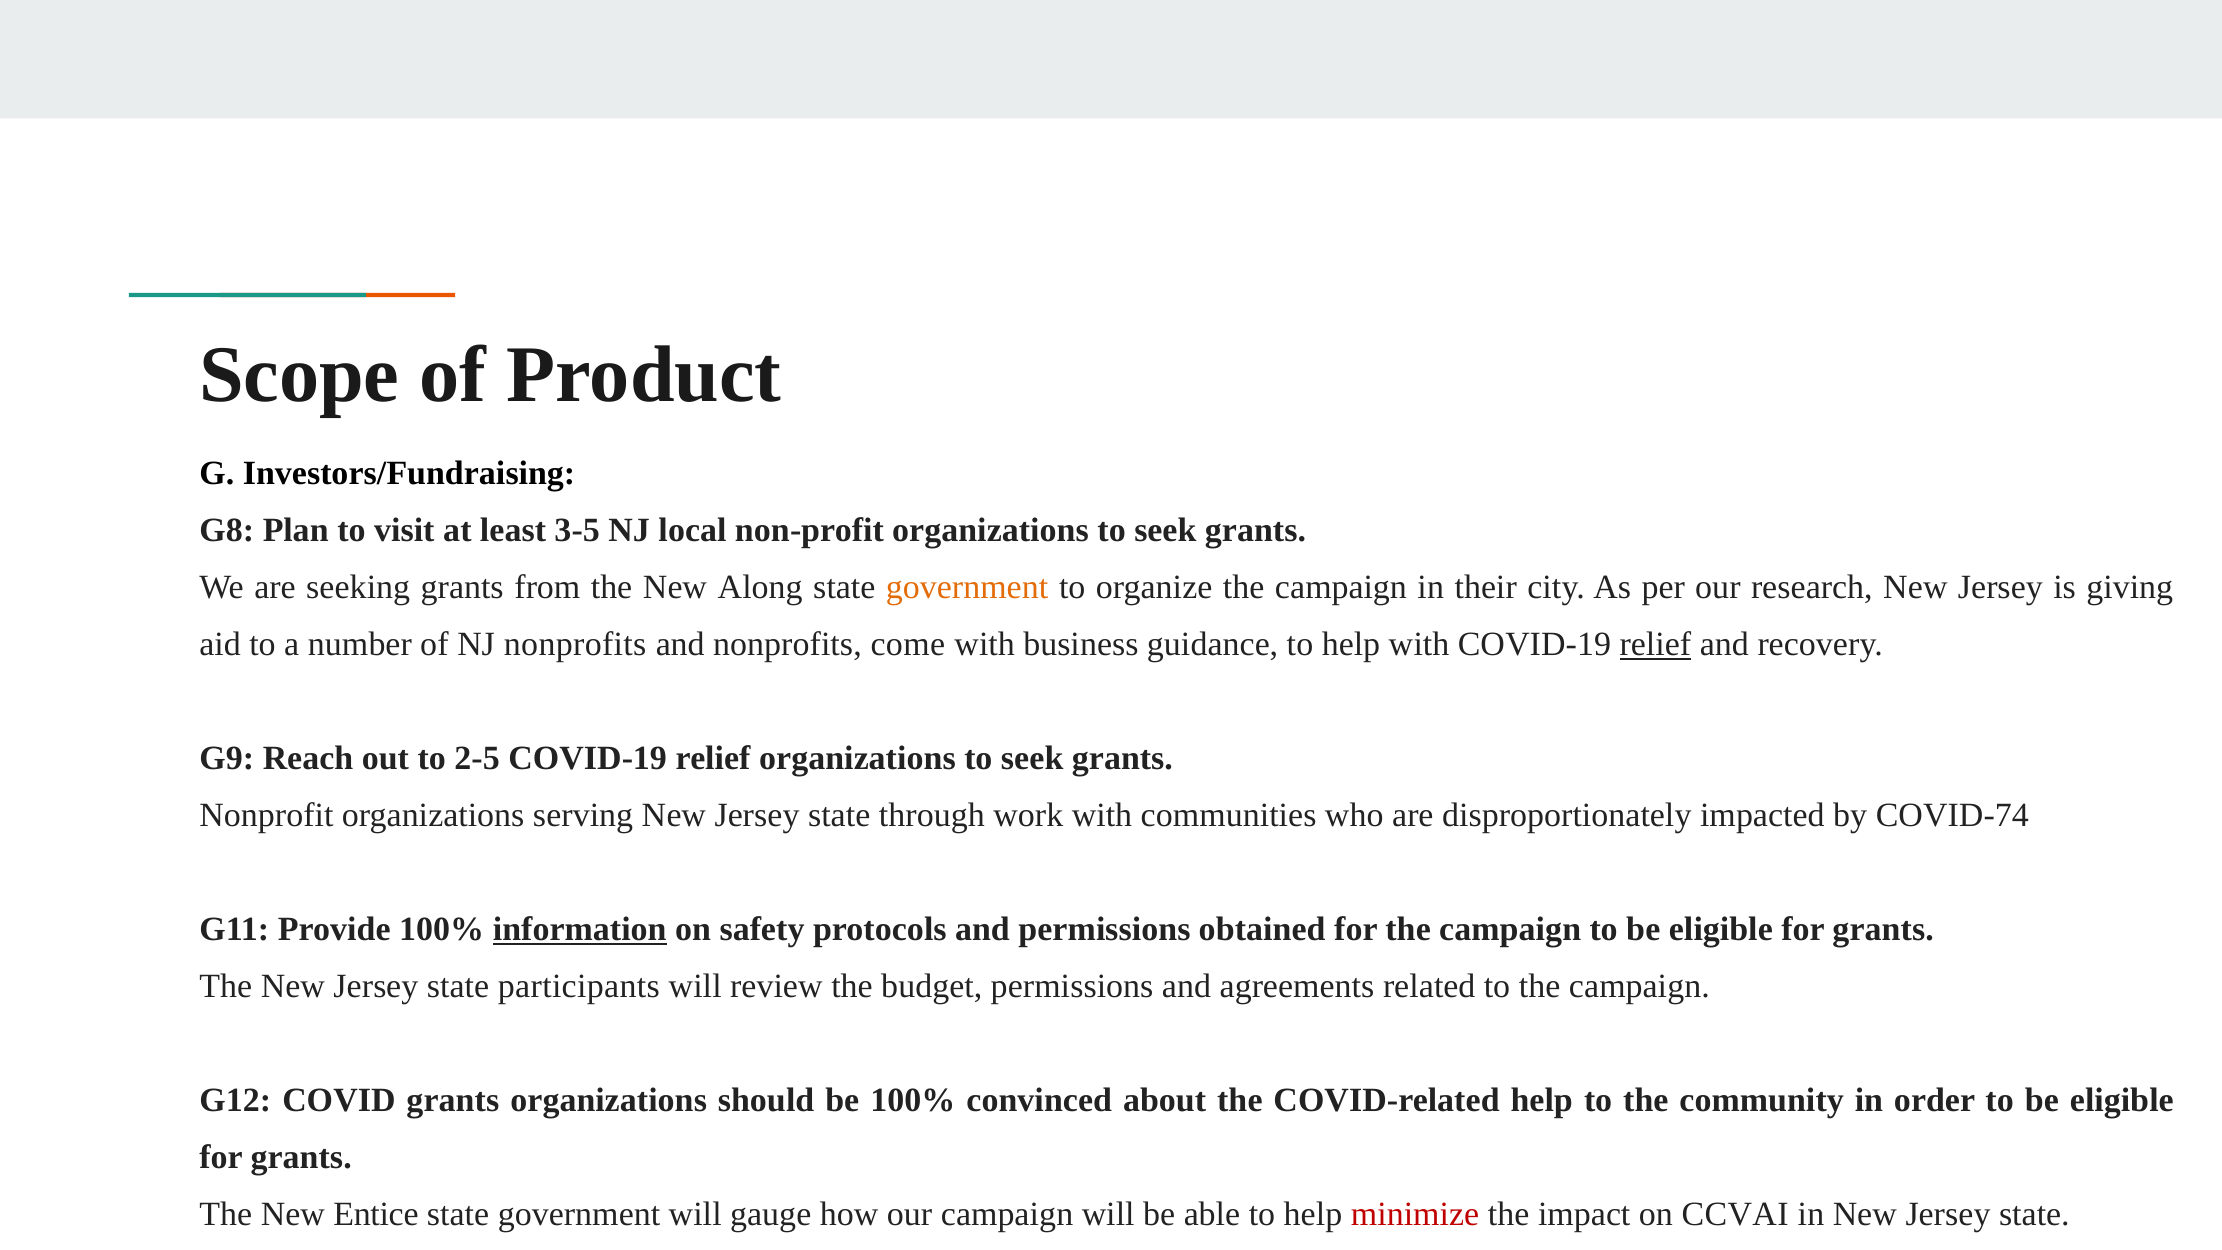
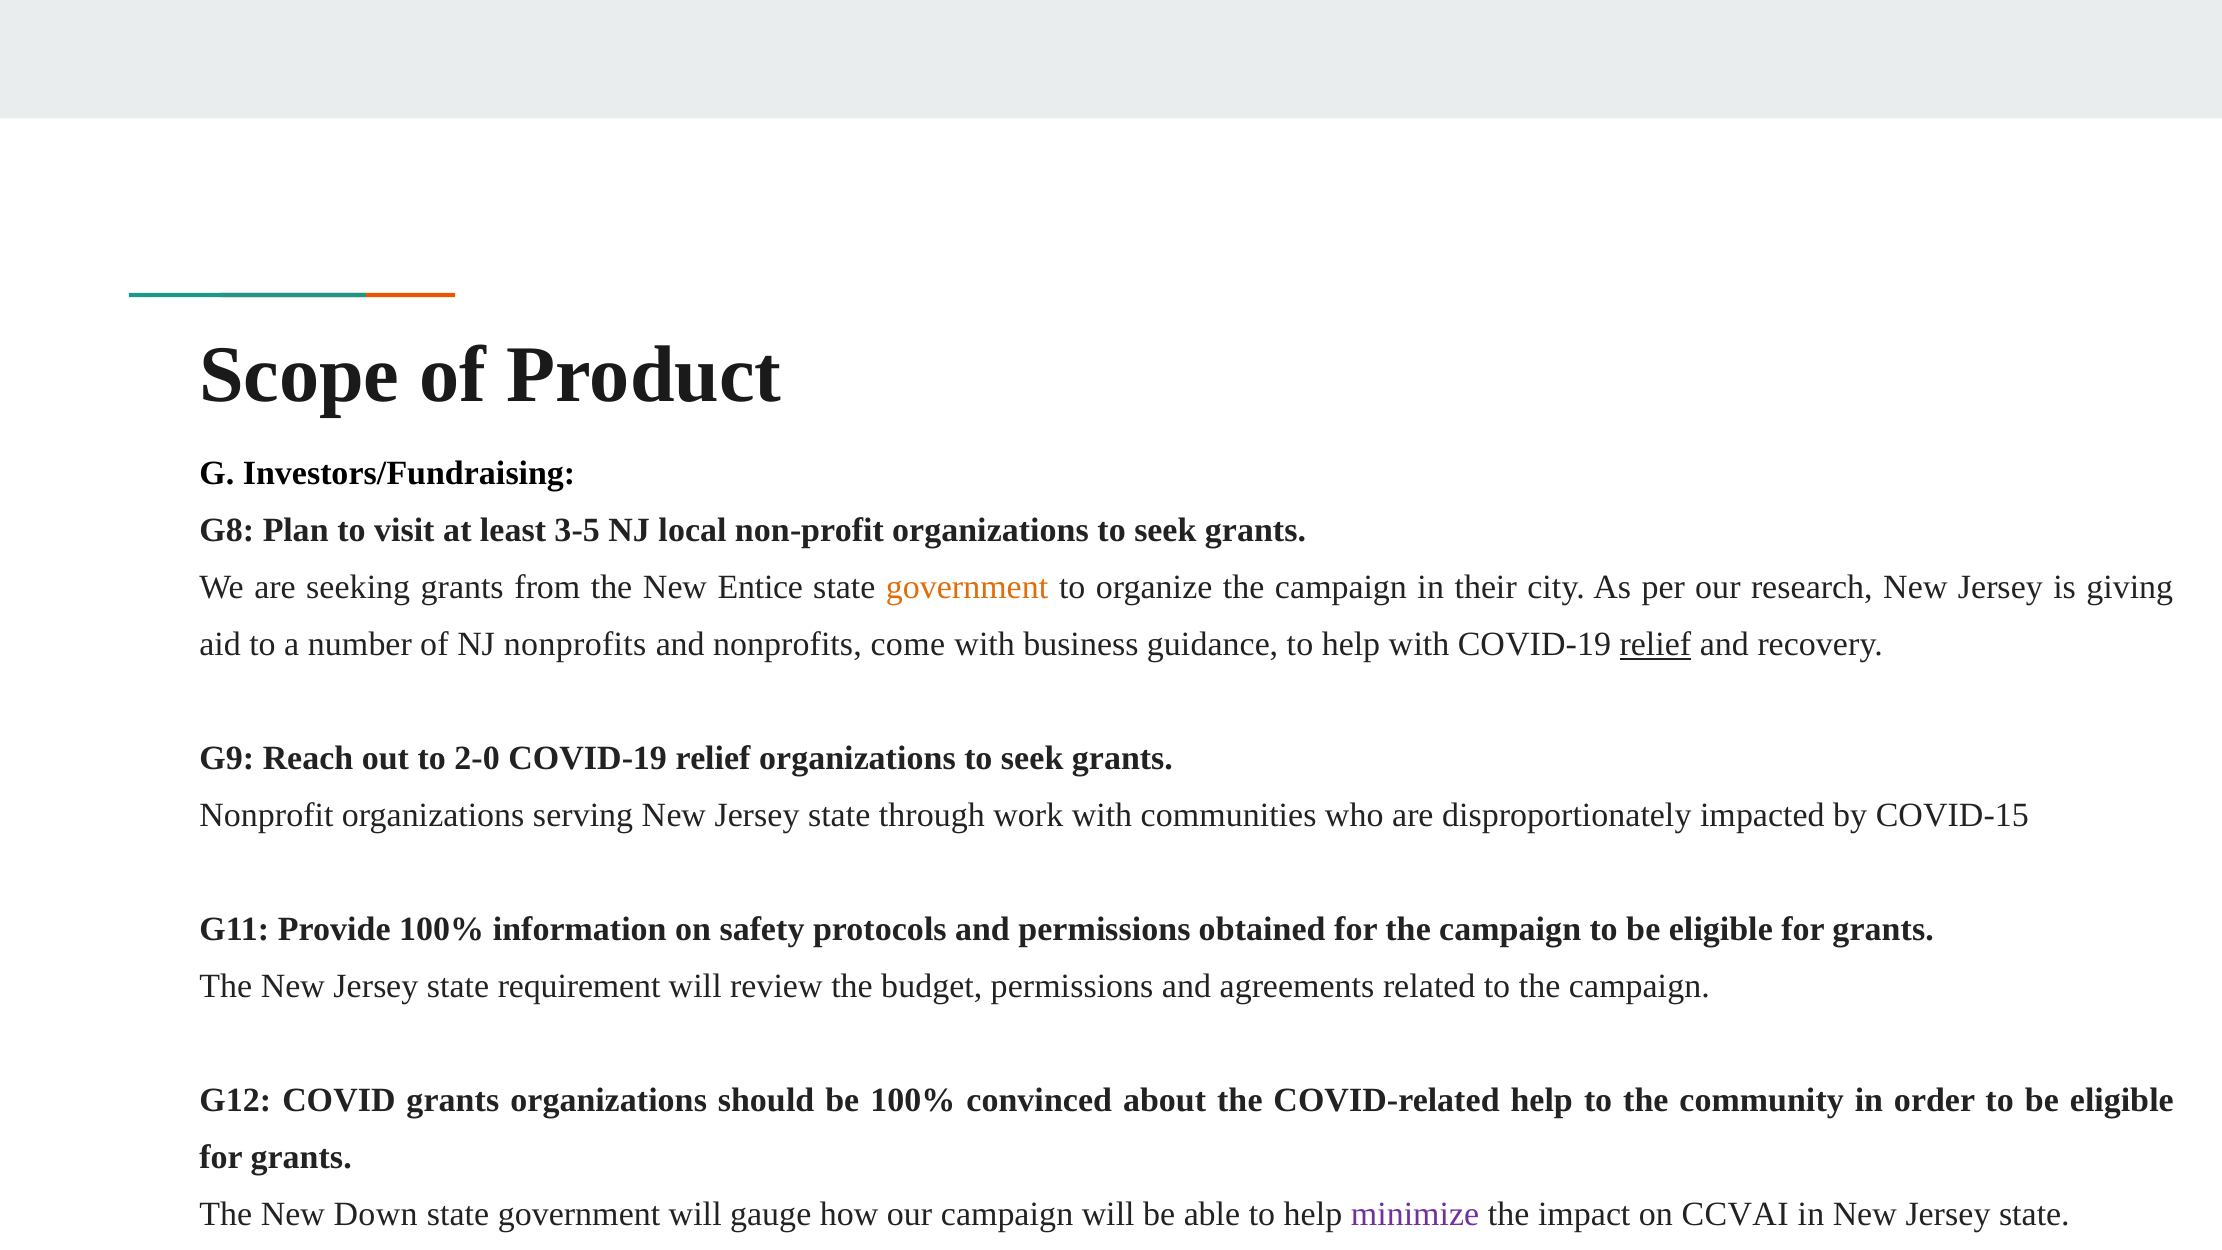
Along: Along -> Entice
2-5: 2-5 -> 2-0
COVID-74: COVID-74 -> COVID-15
information underline: present -> none
participants: participants -> requirement
Entice: Entice -> Down
minimize colour: red -> purple
